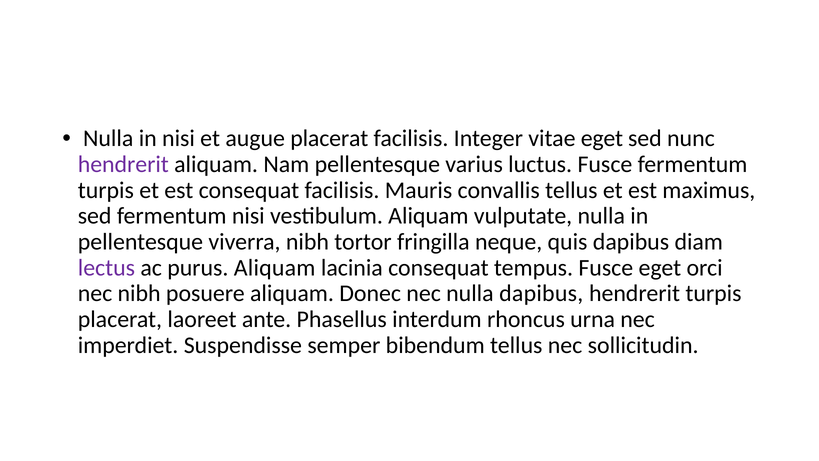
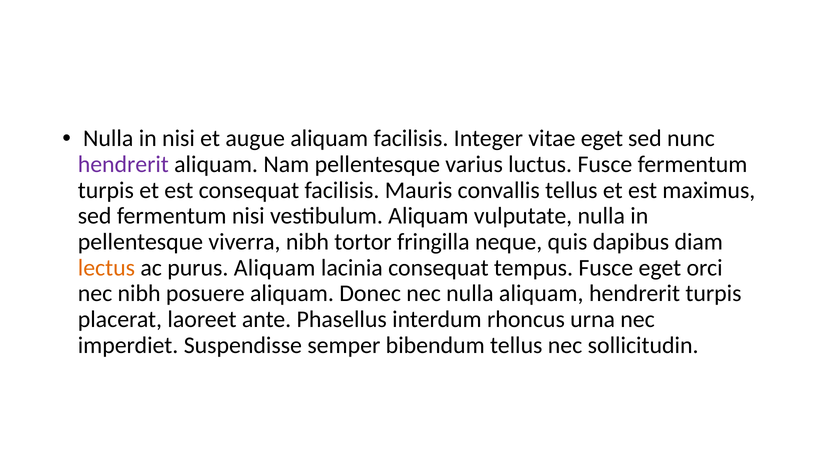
augue placerat: placerat -> aliquam
lectus colour: purple -> orange
nulla dapibus: dapibus -> aliquam
